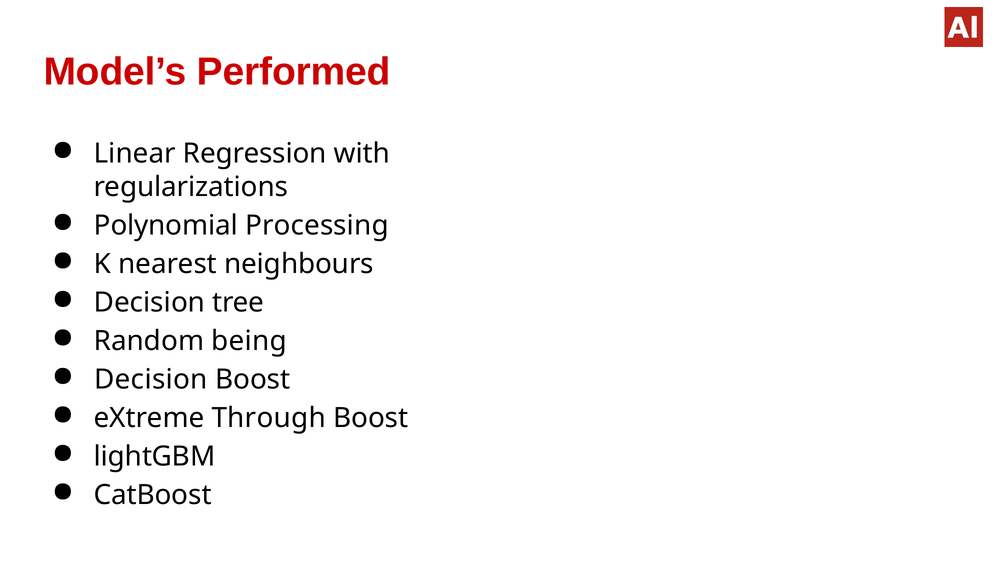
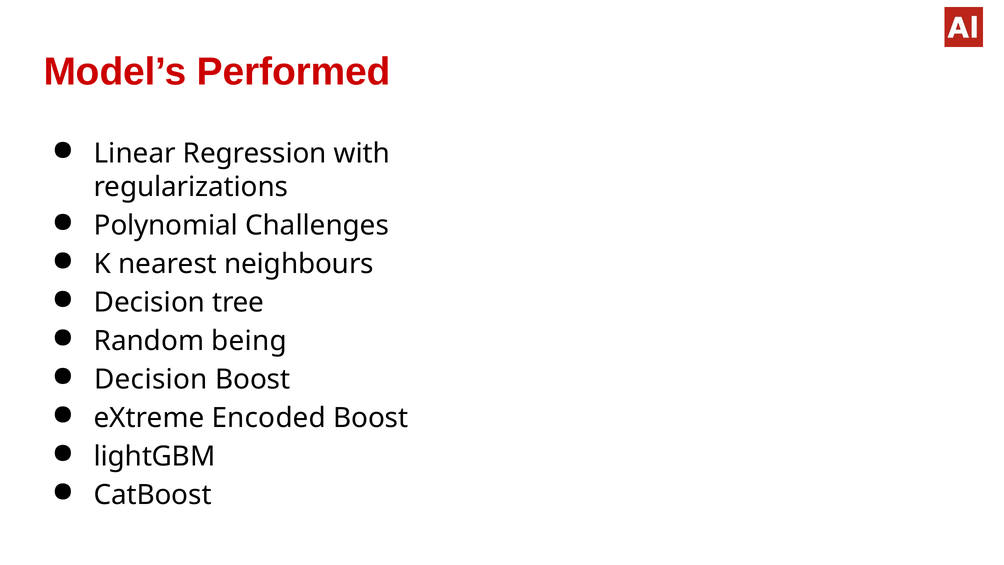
Processing: Processing -> Challenges
Through: Through -> Encoded
